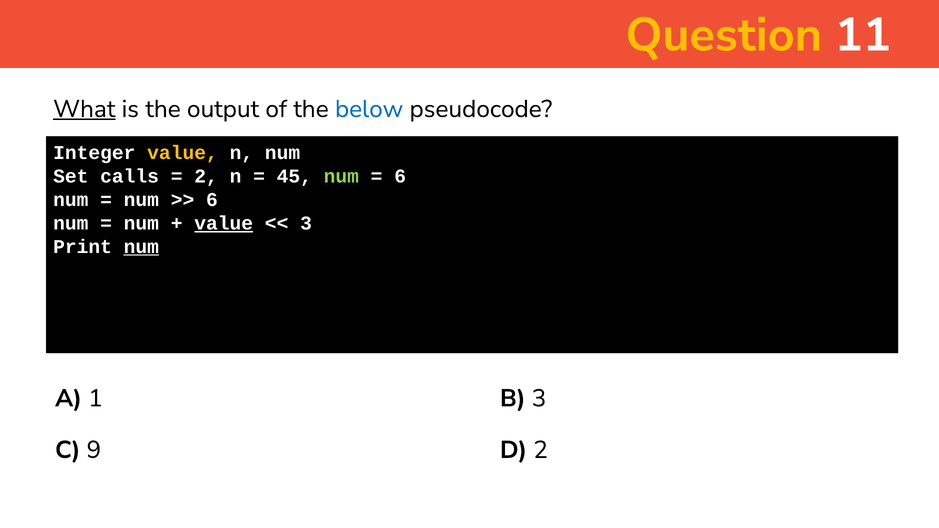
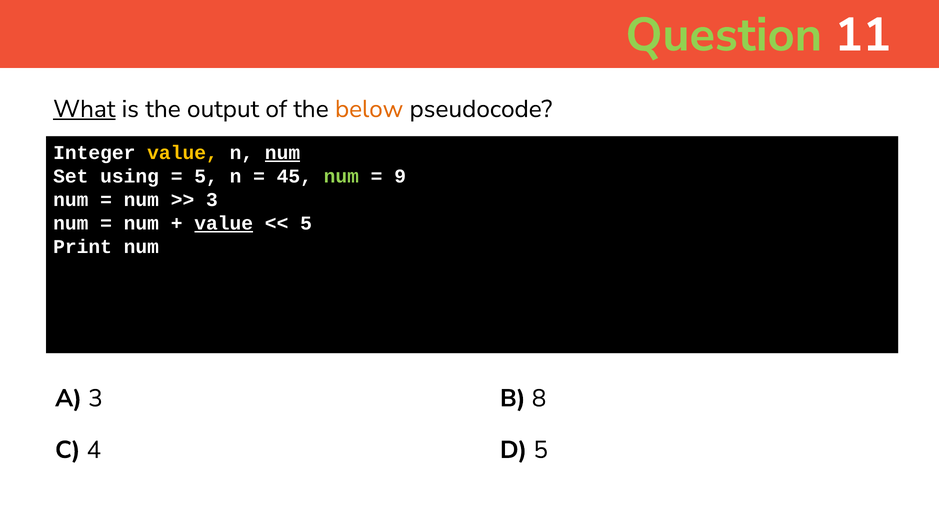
Question colour: yellow -> light green
below colour: blue -> orange
num at (283, 153) underline: none -> present
calls: calls -> using
2 at (206, 176): 2 -> 5
6 at (400, 176): 6 -> 9
6 at (212, 200): 6 -> 3
3 at (306, 223): 3 -> 5
num at (141, 247) underline: present -> none
A 1: 1 -> 3
B 3: 3 -> 8
9: 9 -> 4
D 2: 2 -> 5
